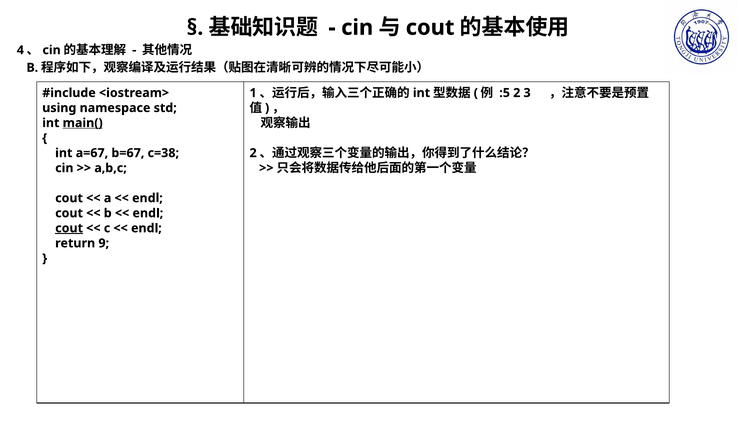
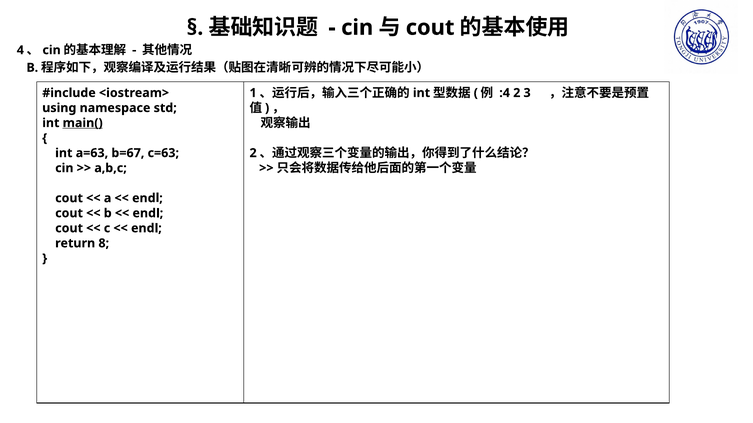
:5: :5 -> :4
a=67: a=67 -> a=63
c=38: c=38 -> c=63
cout at (69, 228) underline: present -> none
9: 9 -> 8
